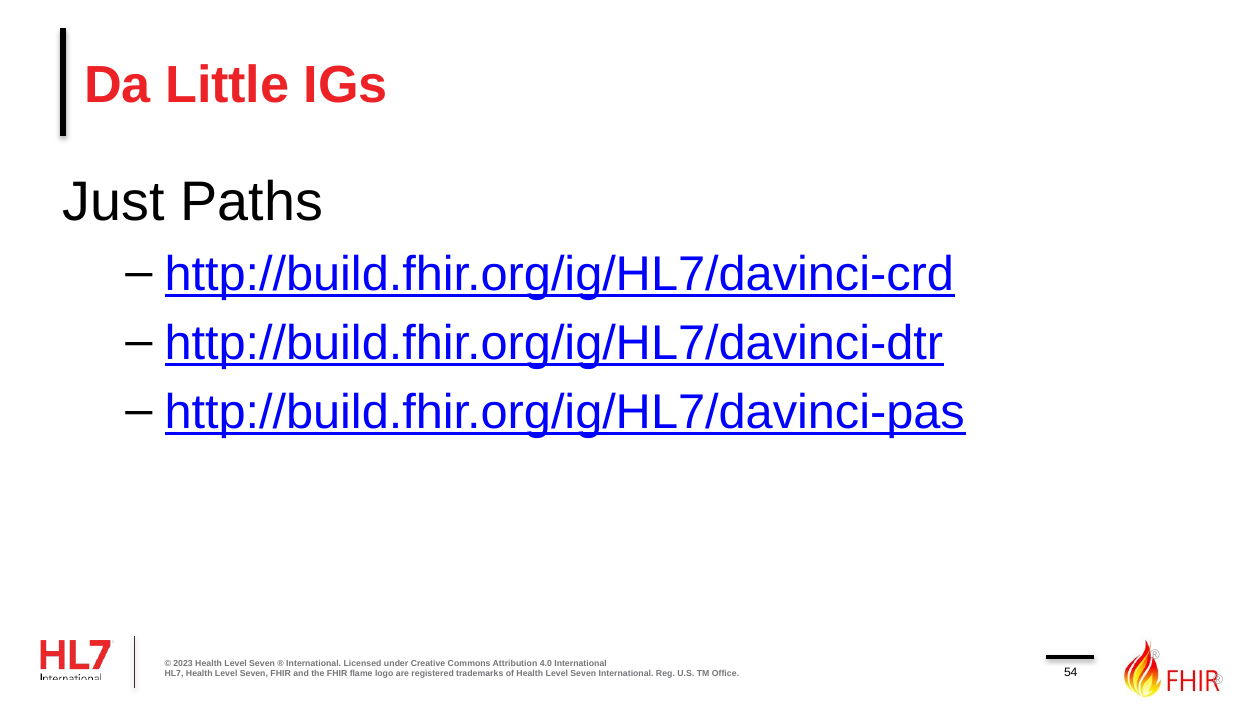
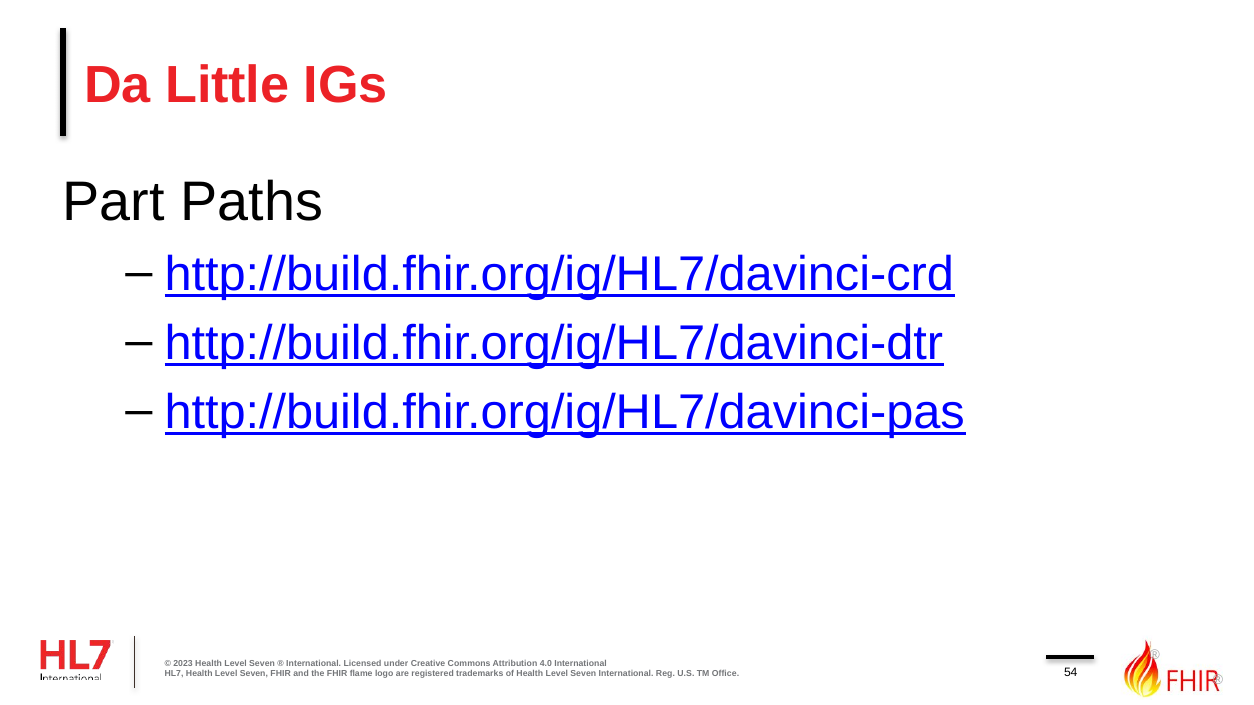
Just: Just -> Part
